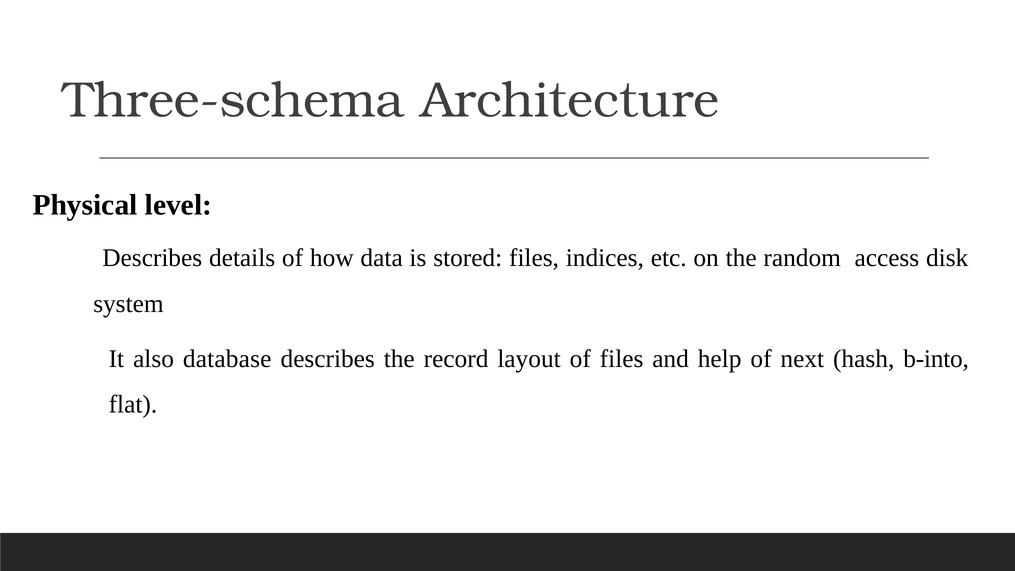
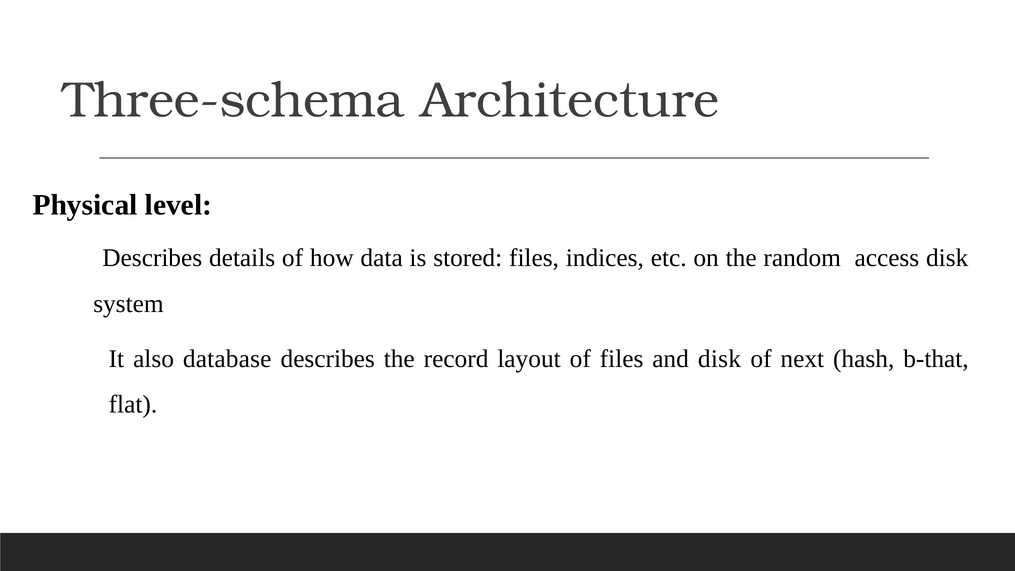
and help: help -> disk
b-into: b-into -> b-that
